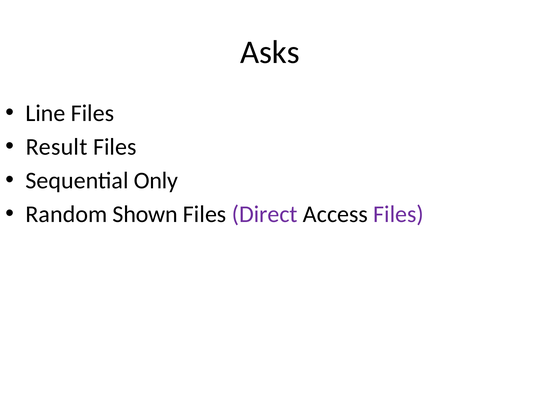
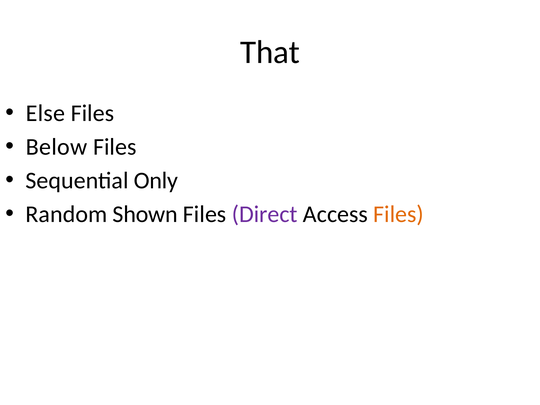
Asks: Asks -> That
Line: Line -> Else
Result: Result -> Below
Files at (399, 214) colour: purple -> orange
